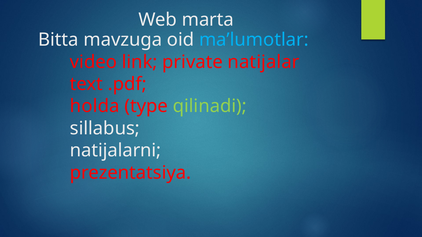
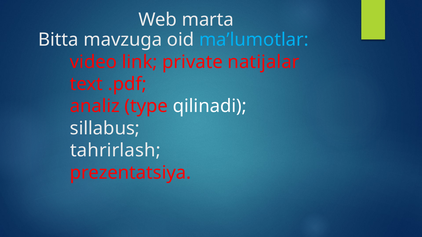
holda: holda -> analiz
qilinadi colour: light green -> white
natijalarni: natijalarni -> tahrirlash
